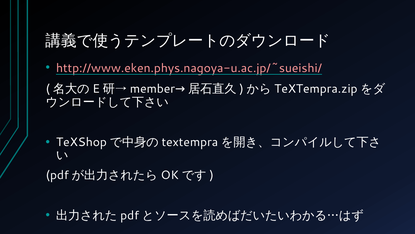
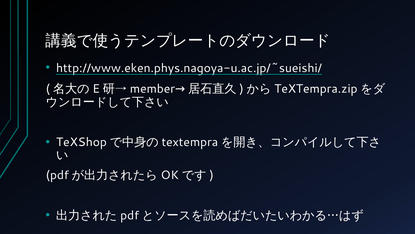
http://www.eken.phys.nagoya-u.ac.jp/~sueishi/ colour: pink -> white
